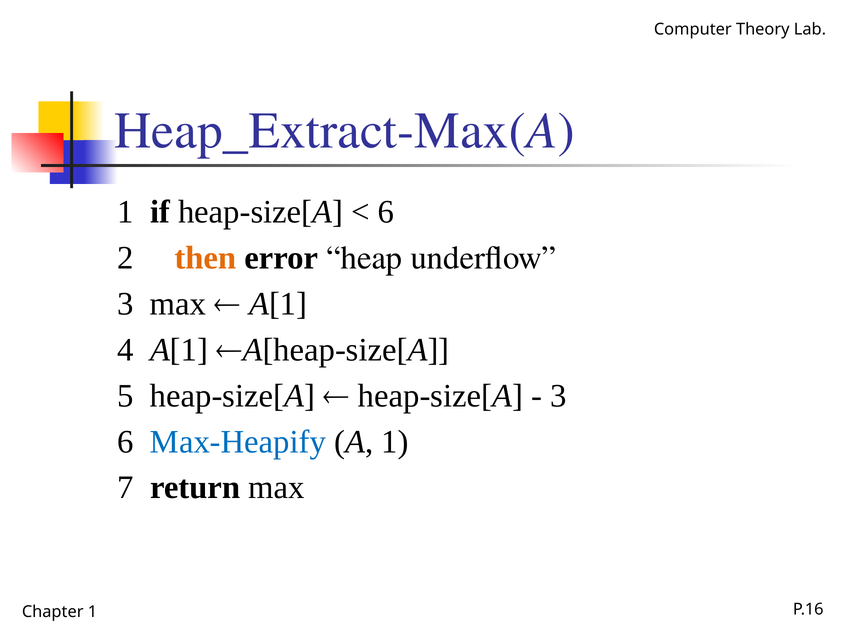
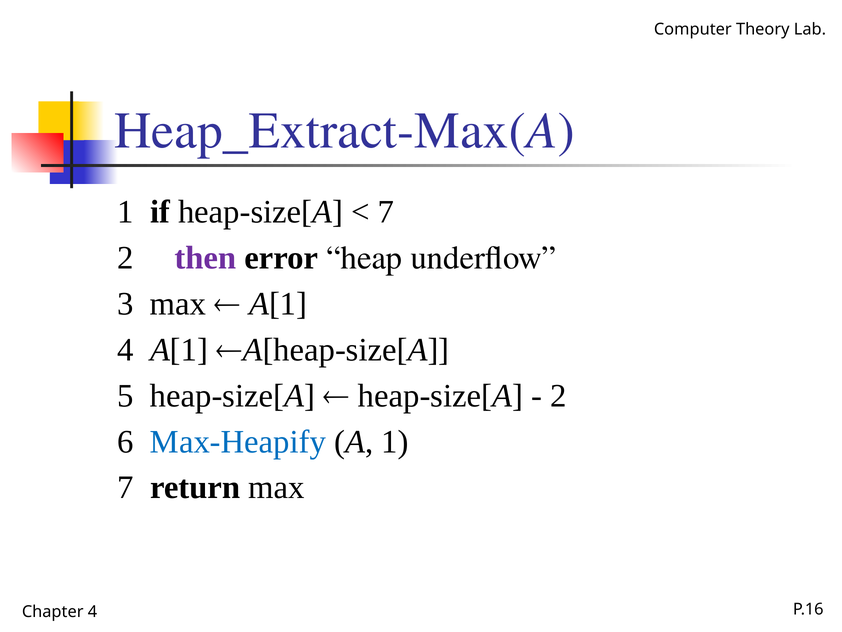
6 at (386, 212): 6 -> 7
then colour: orange -> purple
3 at (558, 395): 3 -> 2
Chapter 1: 1 -> 4
